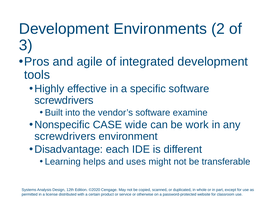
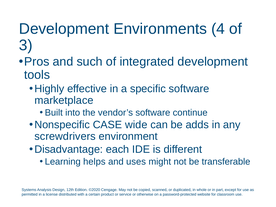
2: 2 -> 4
agile: agile -> such
screwdrivers at (64, 100): screwdrivers -> marketplace
examine: examine -> continue
work: work -> adds
